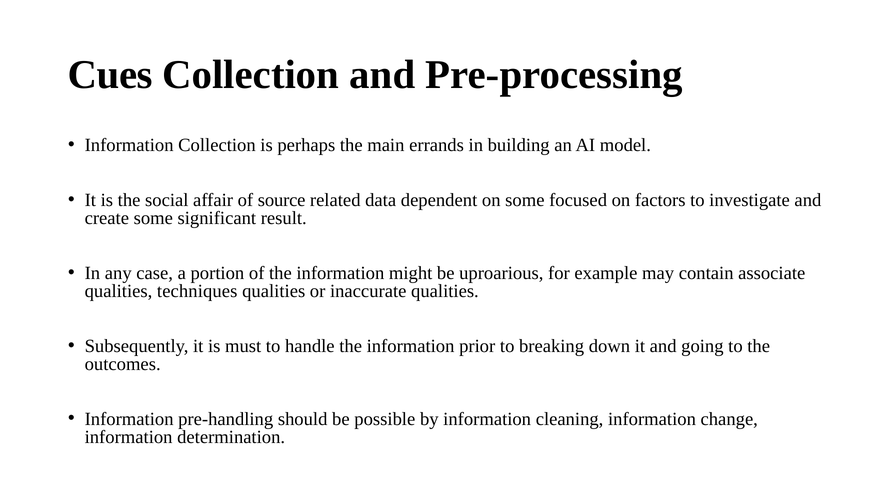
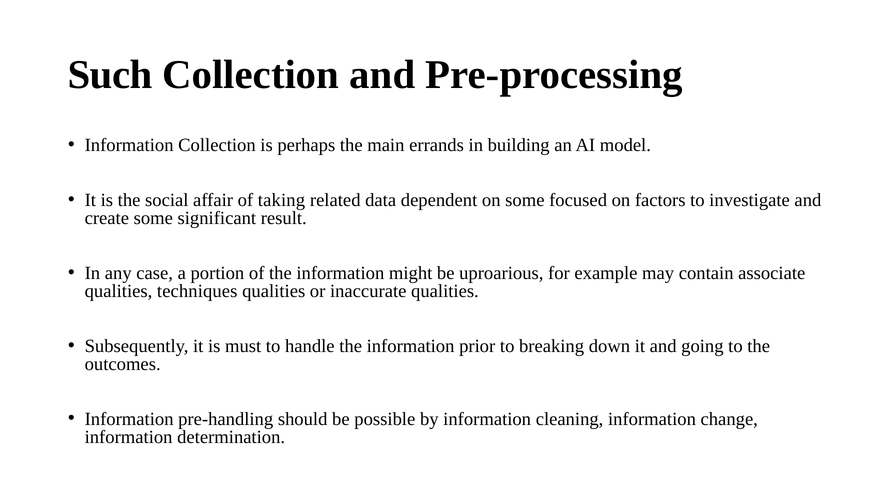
Cues: Cues -> Such
source: source -> taking
